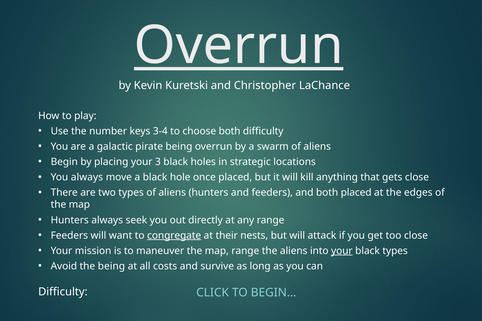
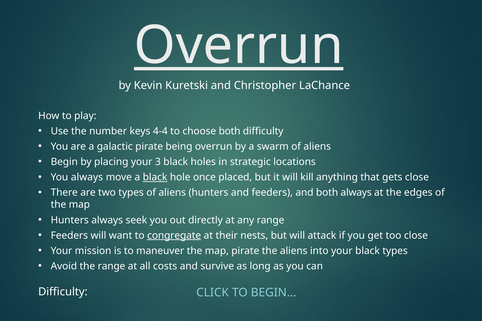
3-4: 3-4 -> 4-4
black at (155, 177) underline: none -> present
both placed: placed -> always
map range: range -> pirate
your at (342, 251) underline: present -> none
the being: being -> range
